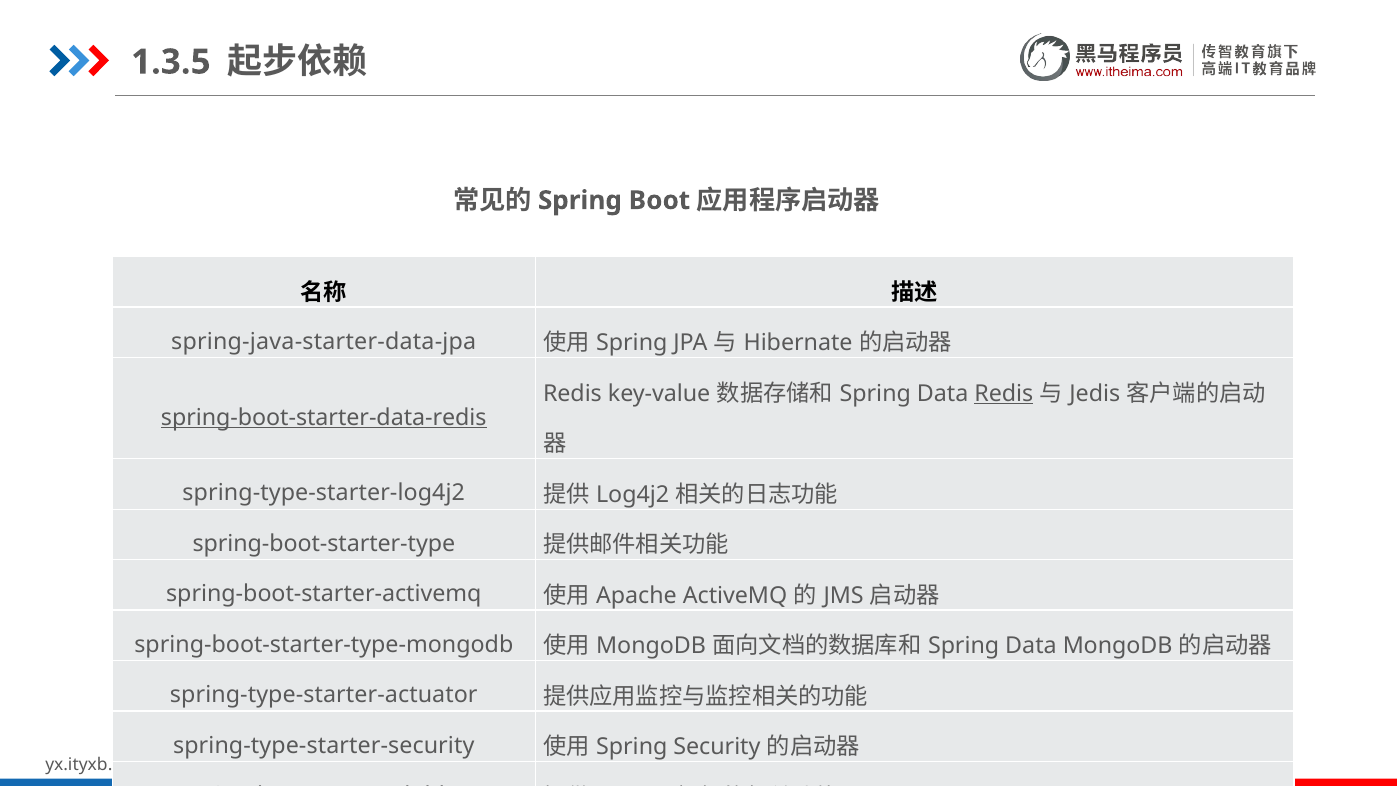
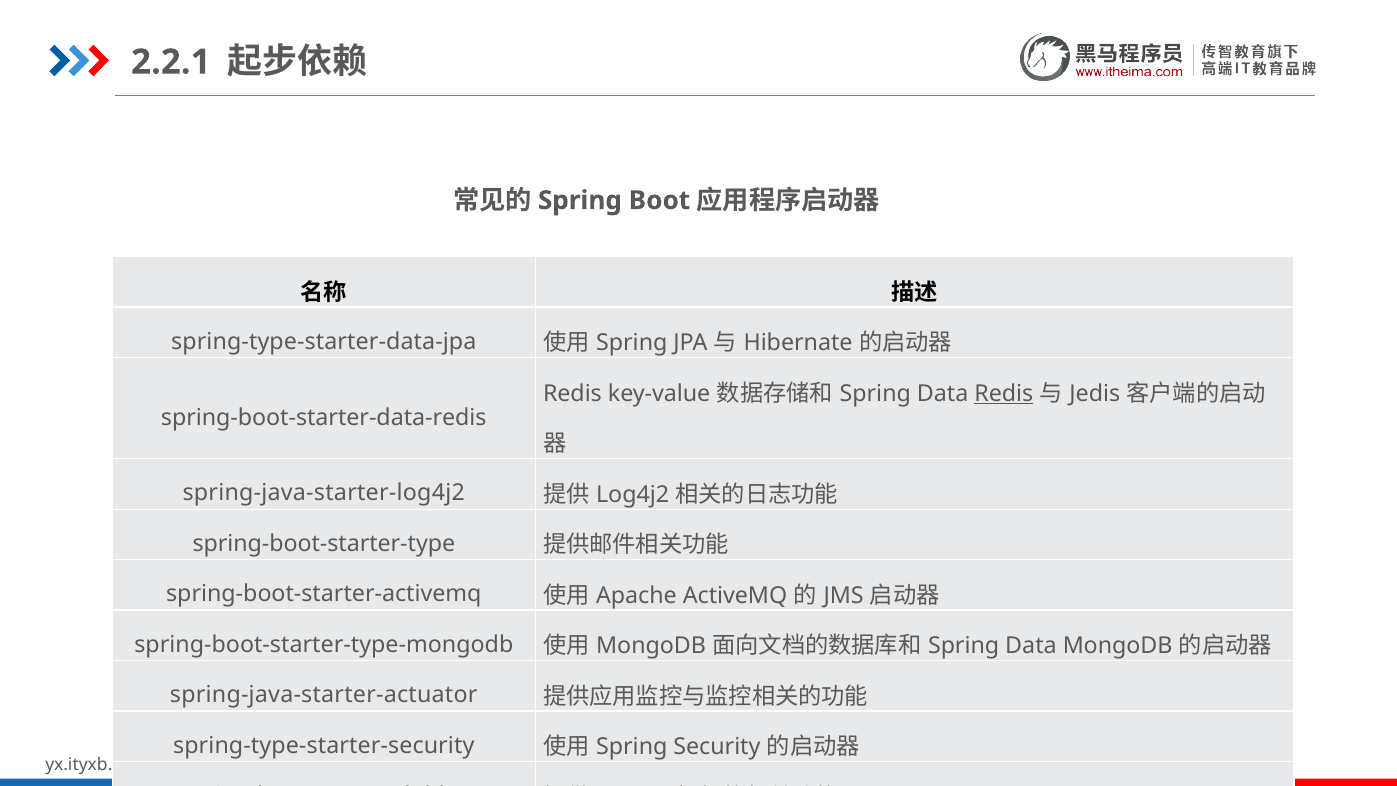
1.3.5: 1.3.5 -> 2.2.1
spring-java-starter-data-jpa: spring-java-starter-data-jpa -> spring-type-starter-data-jpa
spring-boot-starter-data-redis underline: present -> none
spring-type-starter-log4j2: spring-type-starter-log4j2 -> spring-java-starter-log4j2
spring-type-starter-actuator: spring-type-starter-actuator -> spring-java-starter-actuator
